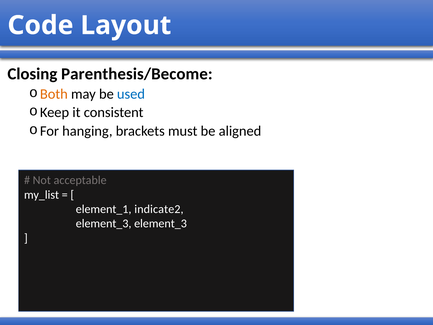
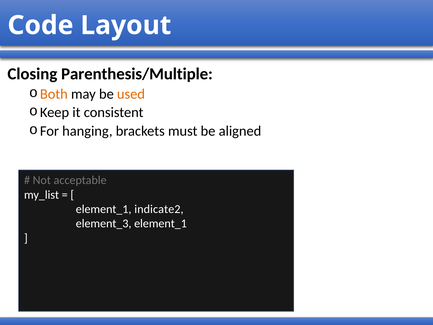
Parenthesis/Become: Parenthesis/Become -> Parenthesis/Multiple
used colour: blue -> orange
element_3 element_3: element_3 -> element_1
